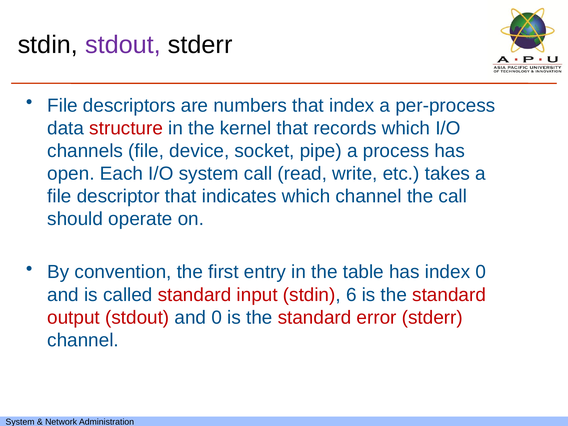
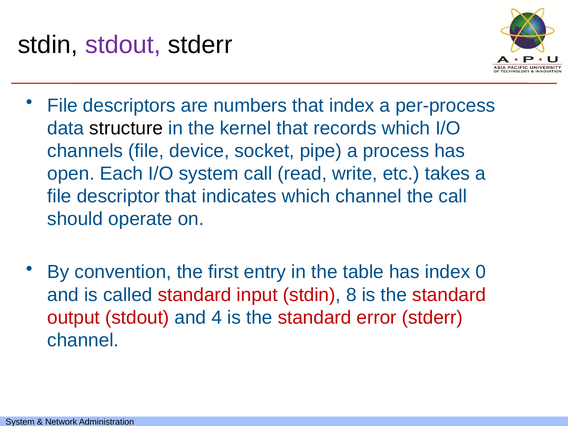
structure colour: red -> black
6: 6 -> 8
and 0: 0 -> 4
